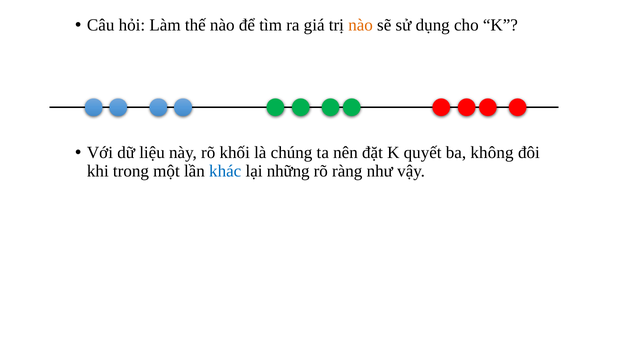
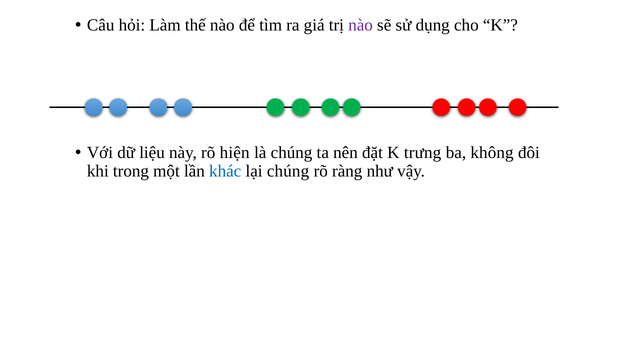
nào at (361, 25) colour: orange -> purple
khối: khối -> hiện
quyết: quyết -> trưng
lại những: những -> chúng
